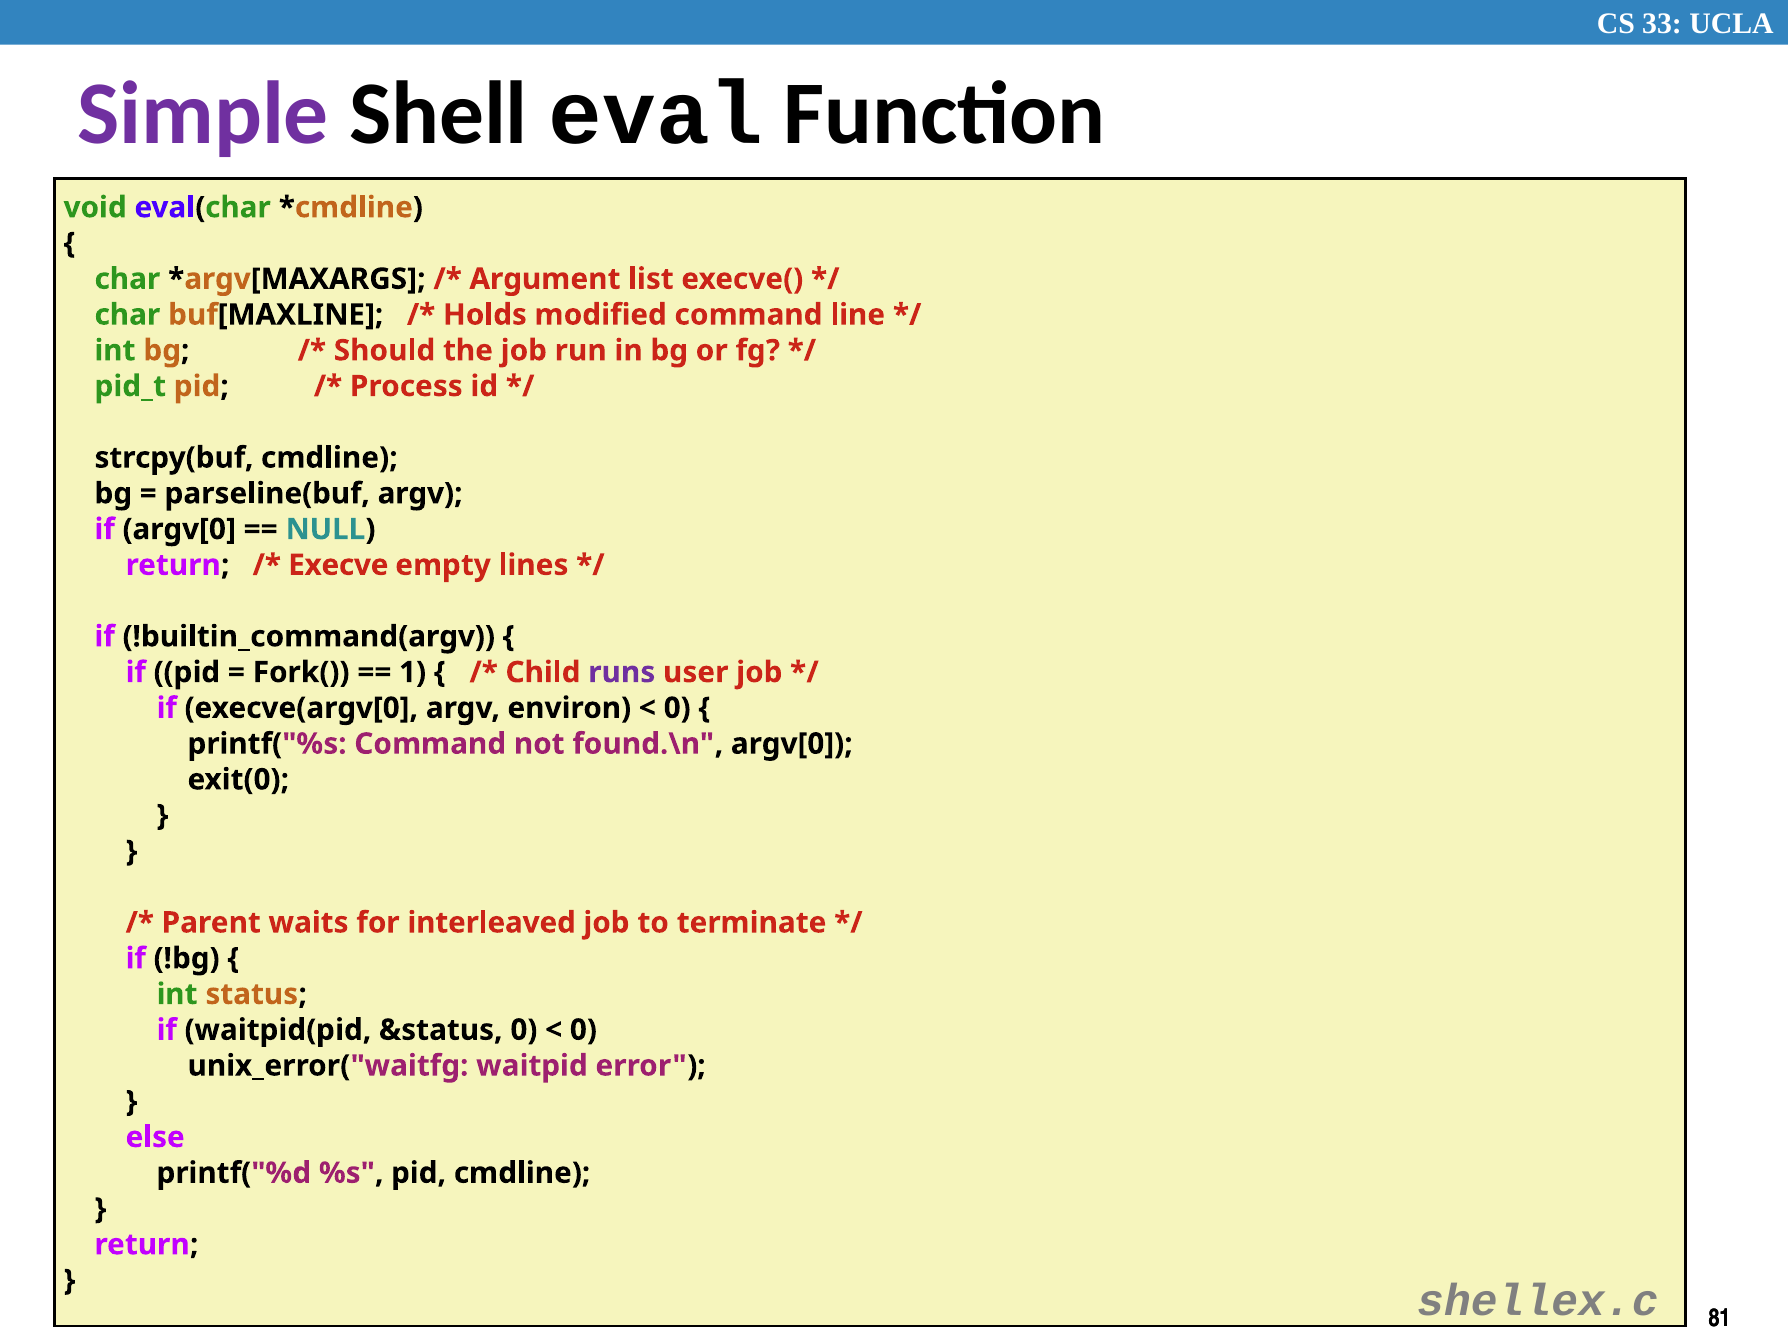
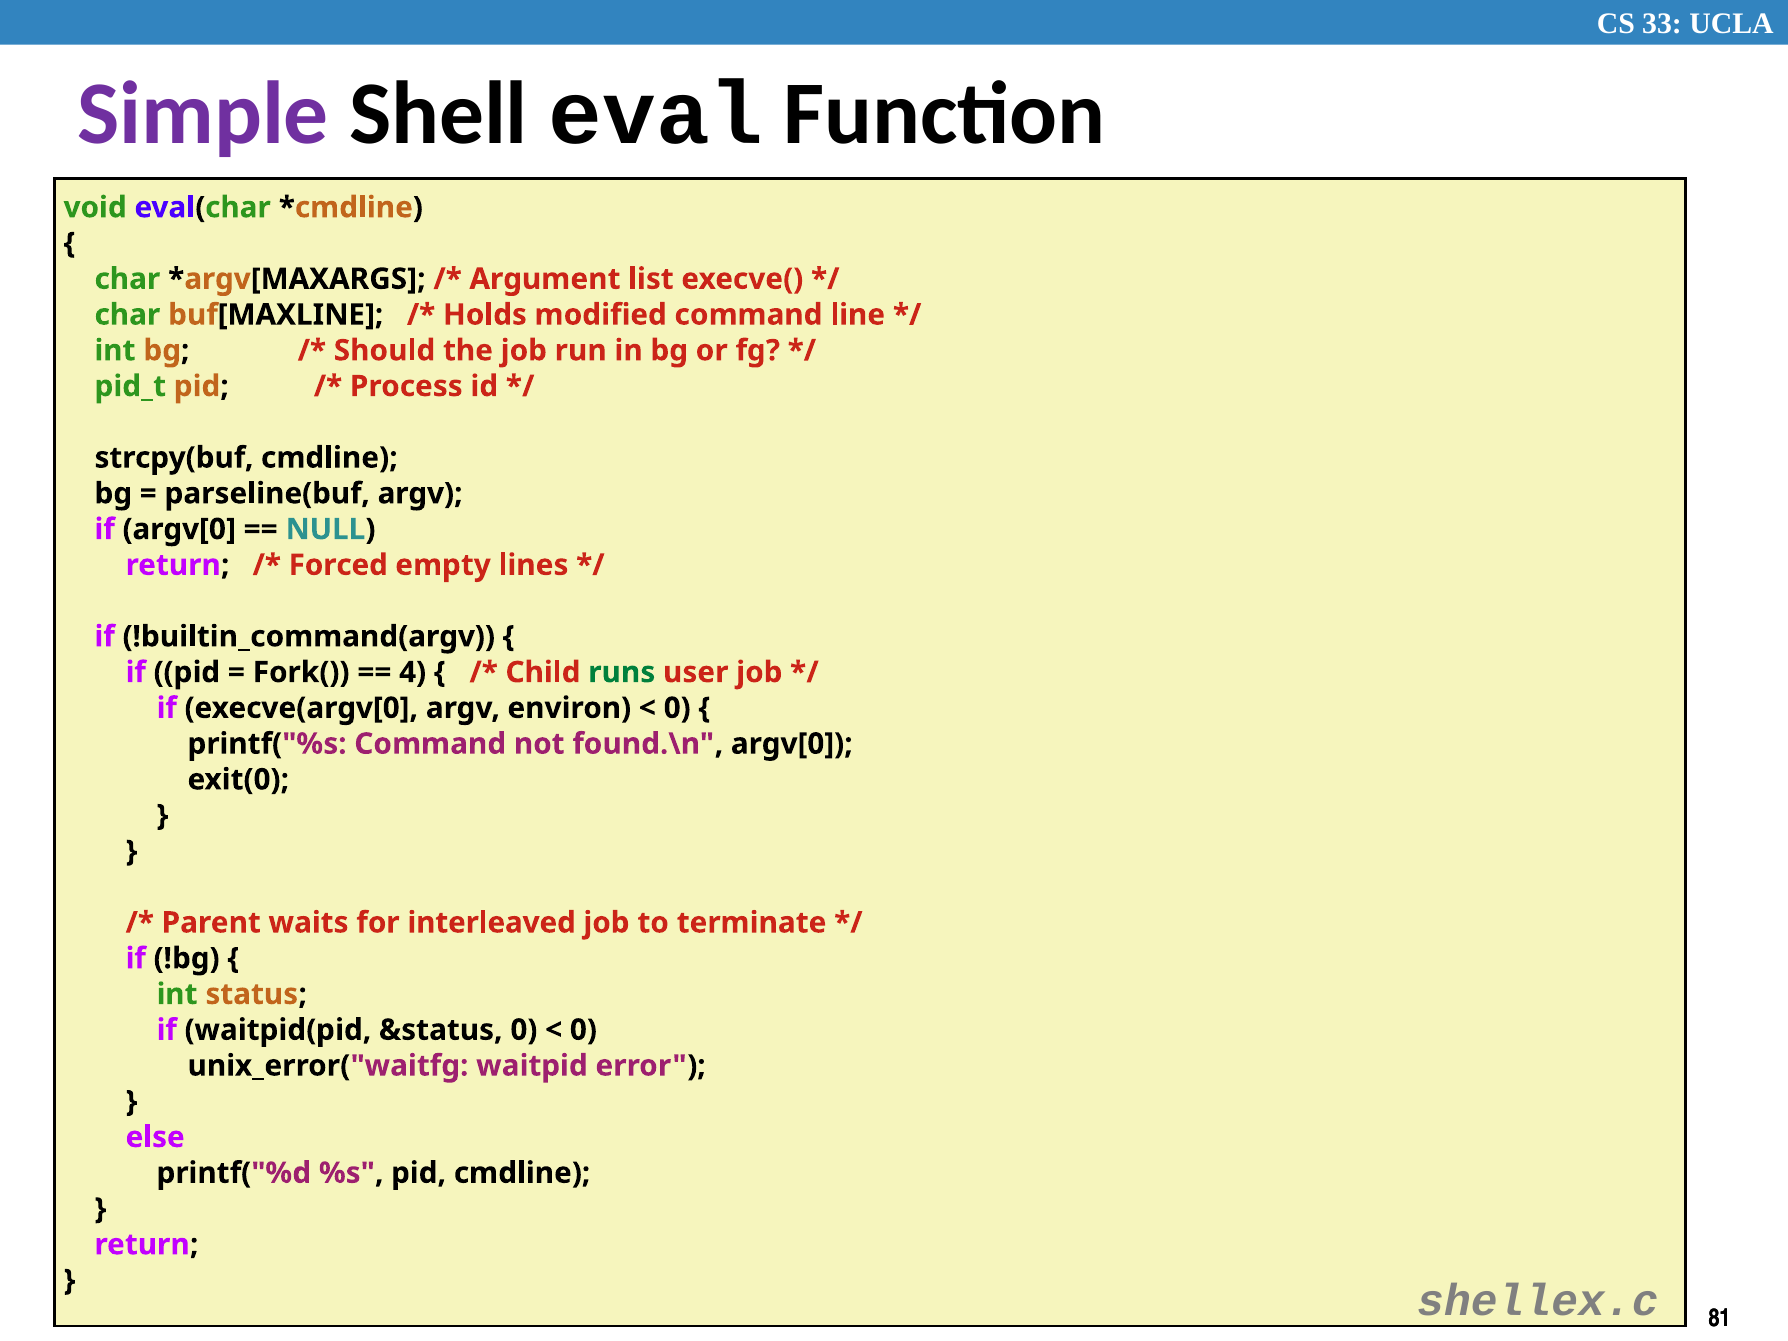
Execve: Execve -> Forced
1: 1 -> 4
runs colour: purple -> green
